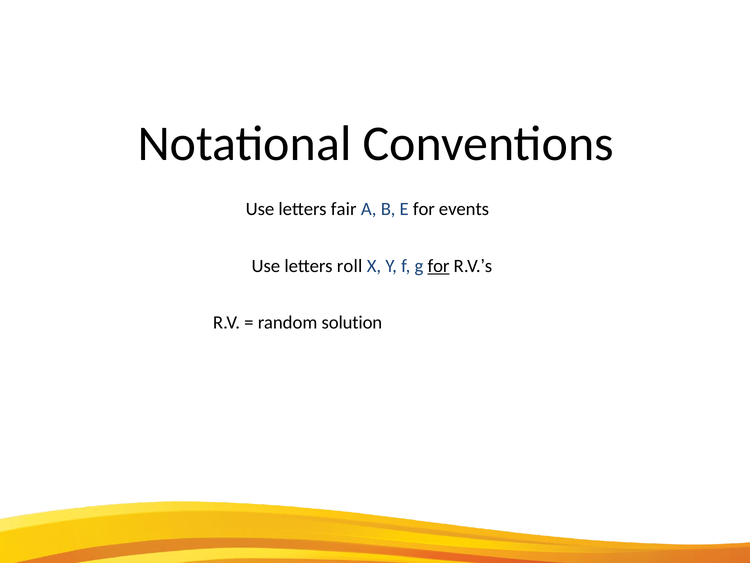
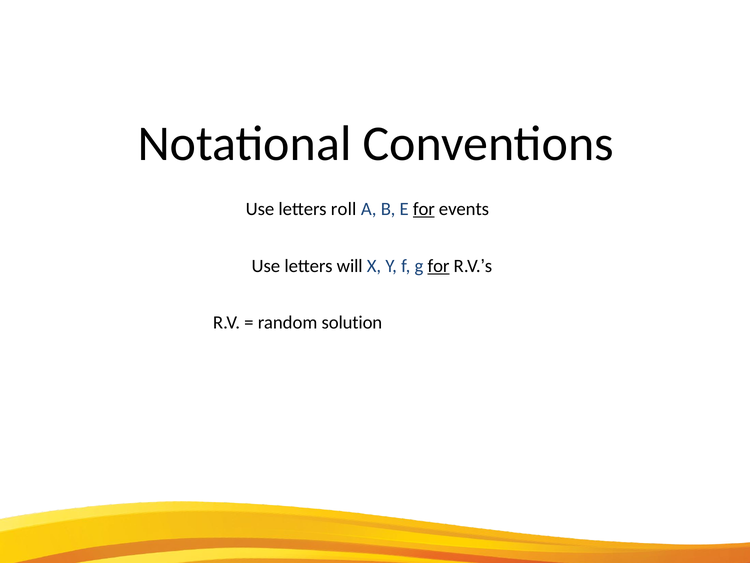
fair: fair -> roll
for at (424, 209) underline: none -> present
roll: roll -> will
